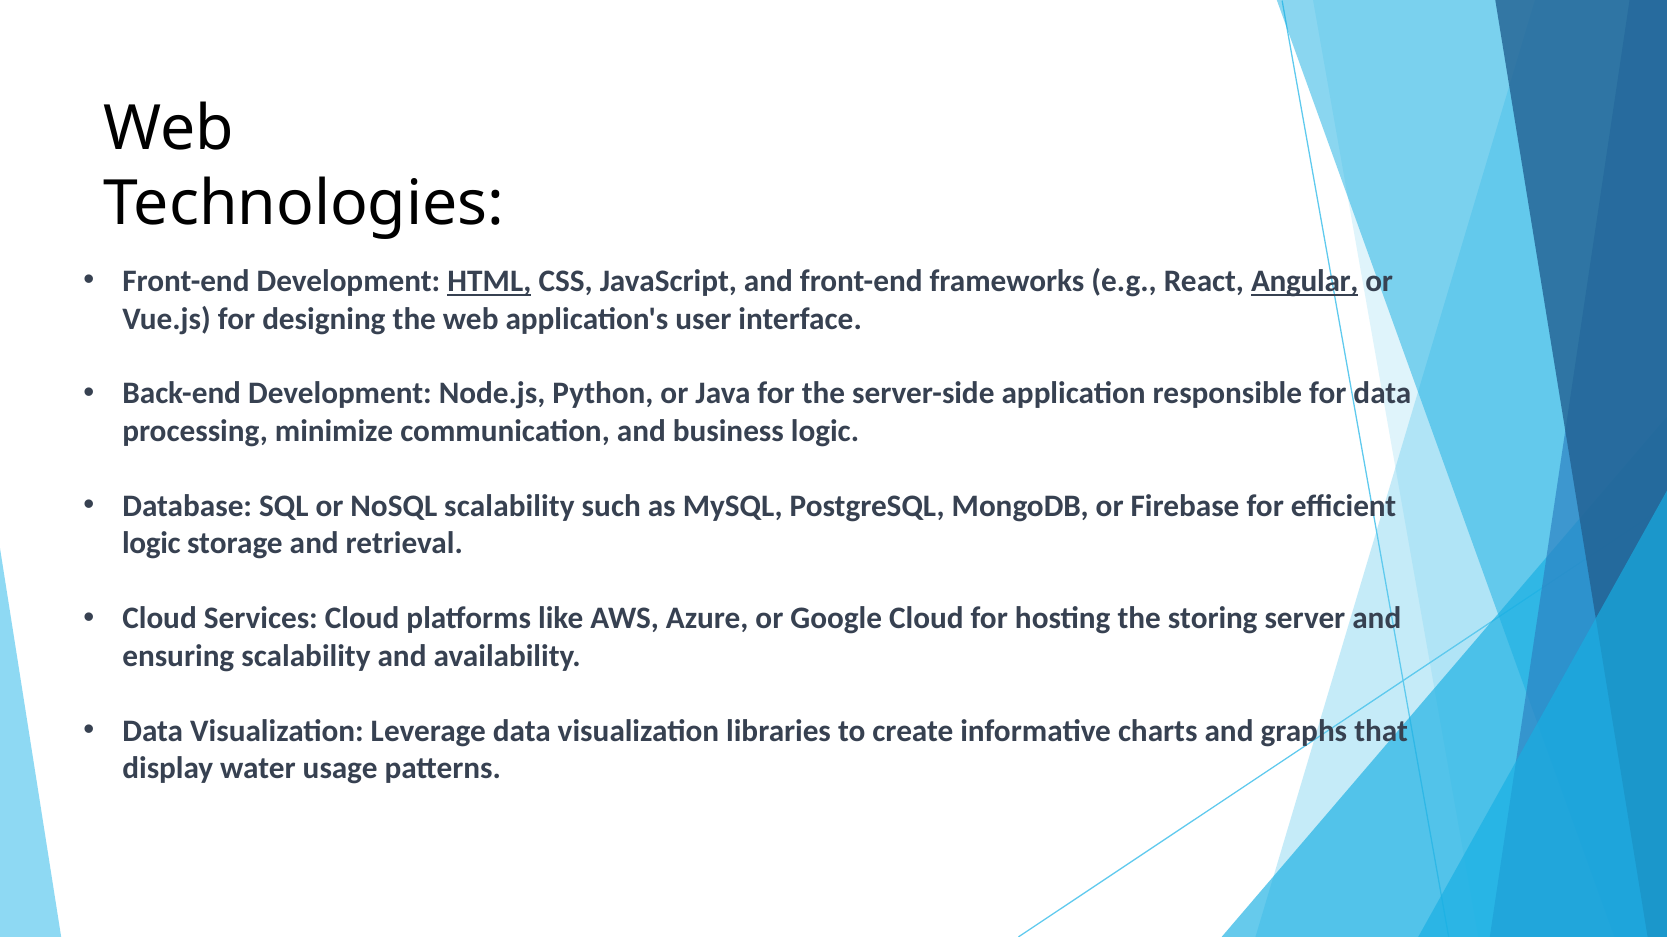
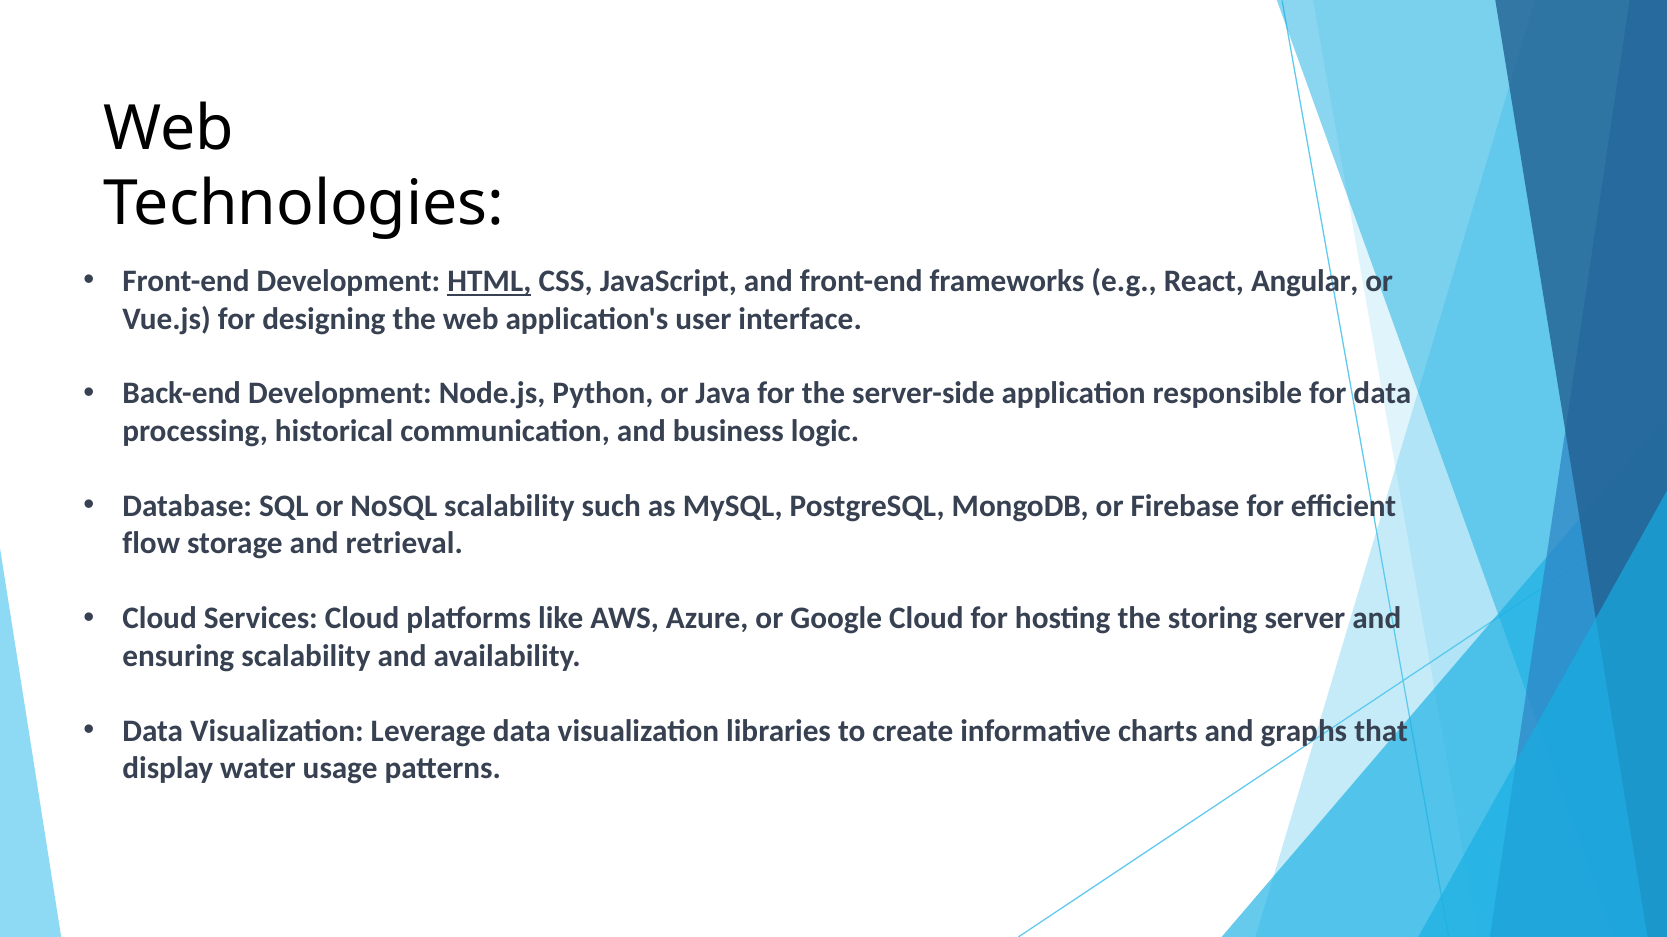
Angular underline: present -> none
minimize: minimize -> historical
logic at (151, 544): logic -> flow
